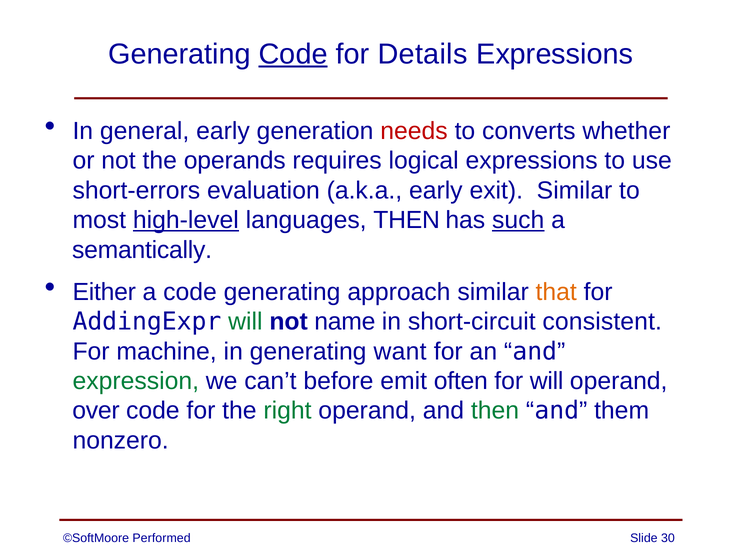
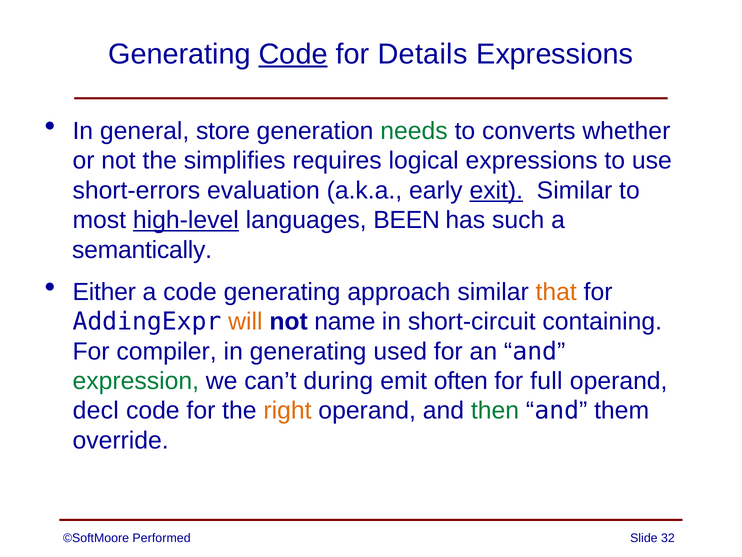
general early: early -> store
needs colour: red -> green
operands: operands -> simplifies
exit underline: none -> present
languages THEN: THEN -> BEEN
such underline: present -> none
will at (245, 321) colour: green -> orange
consistent: consistent -> containing
machine: machine -> compiler
want: want -> used
before: before -> during
for will: will -> full
over: over -> decl
right colour: green -> orange
nonzero: nonzero -> override
30: 30 -> 32
